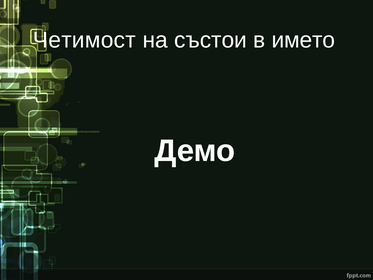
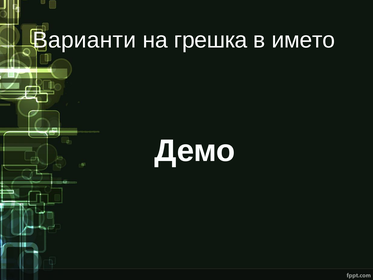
Четимост: Четимост -> Варианти
състои: състои -> грешка
